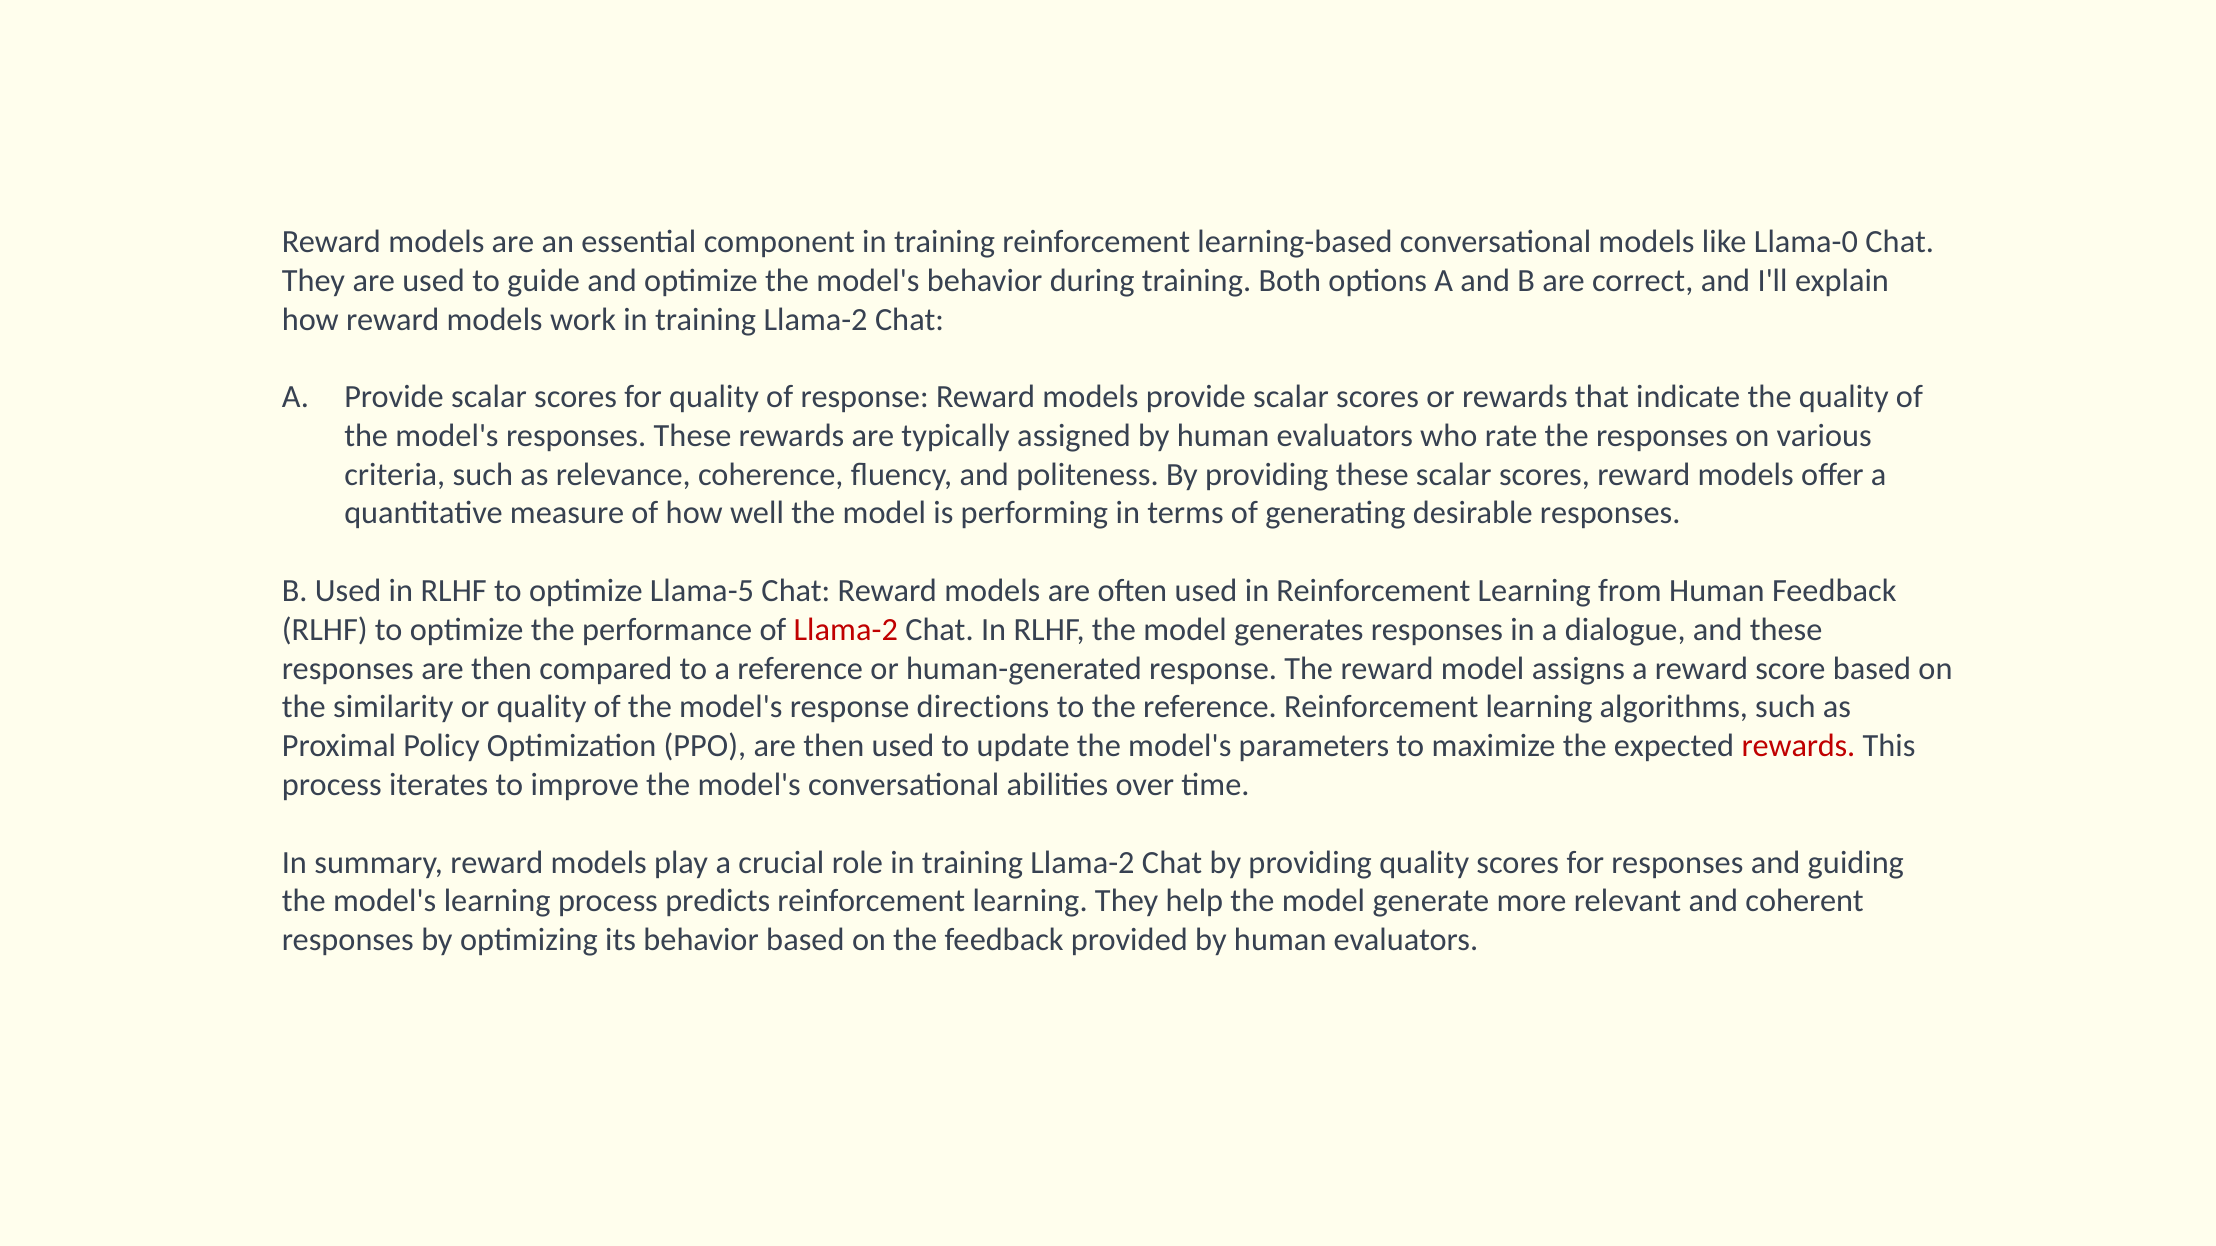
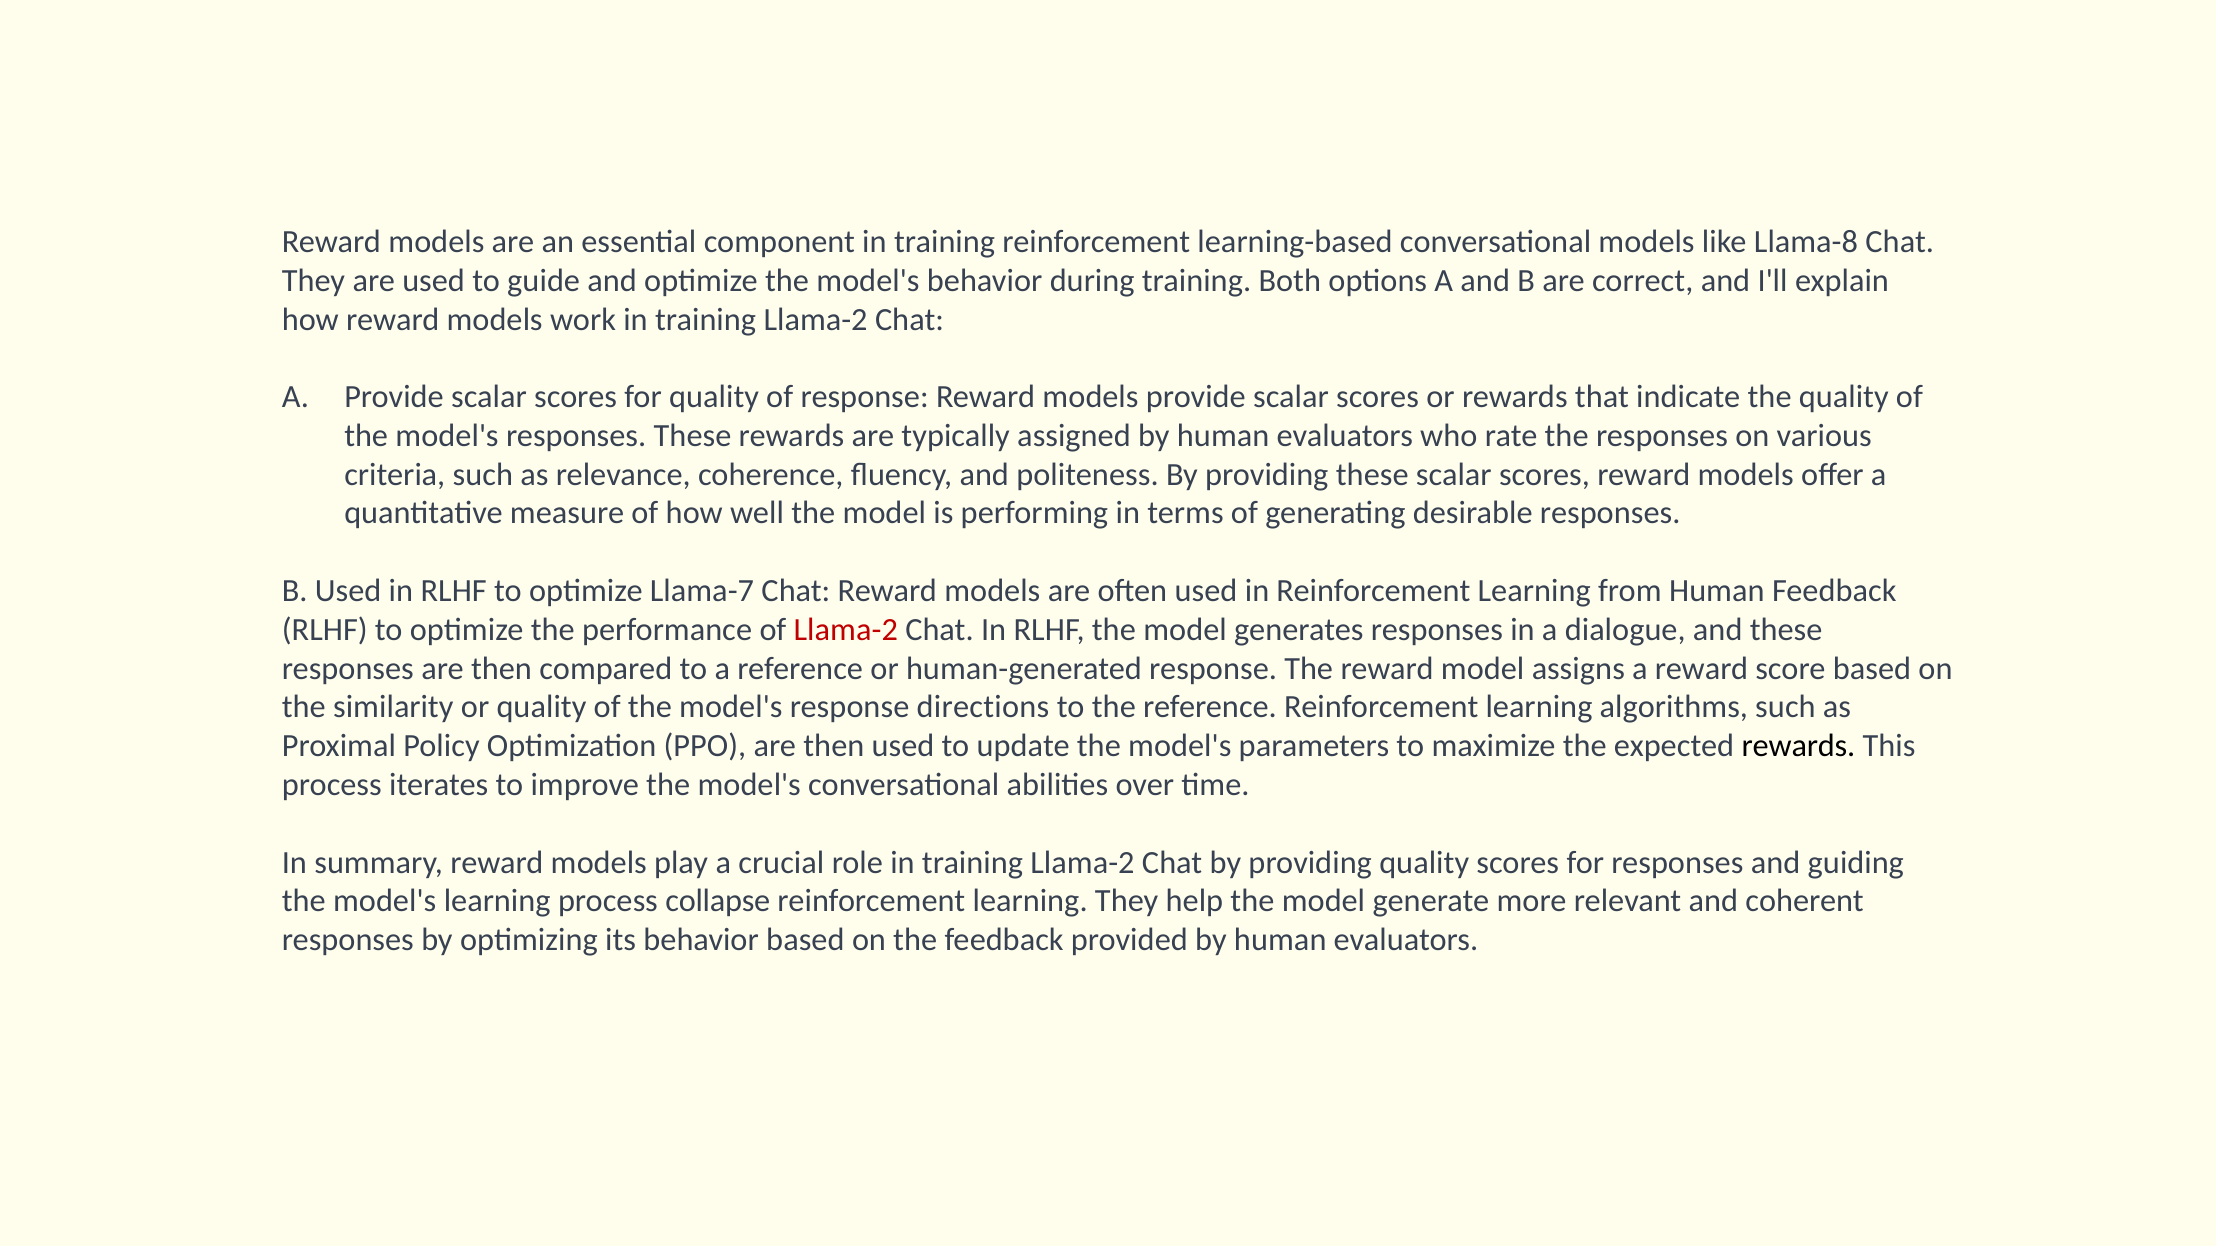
Llama-0: Llama-0 -> Llama-8
Llama-5: Llama-5 -> Llama-7
rewards at (1798, 746) colour: red -> black
predicts: predicts -> collapse
